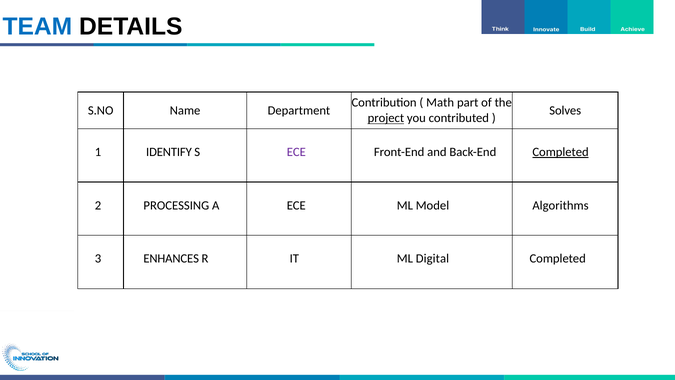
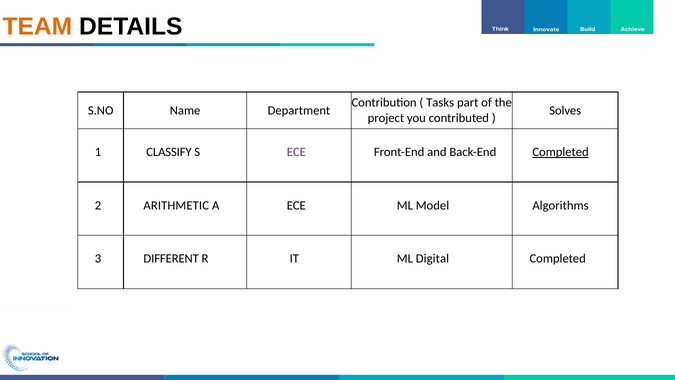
TEAM colour: blue -> orange
Math: Math -> Tasks
project underline: present -> none
IDENTIFY: IDENTIFY -> CLASSIFY
PROCESSING: PROCESSING -> ARITHMETIC
ENHANCES: ENHANCES -> DIFFERENT
